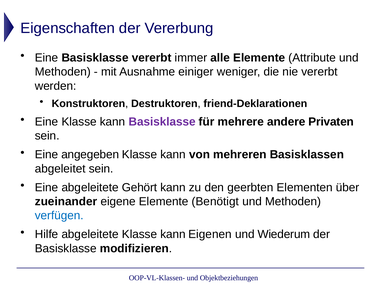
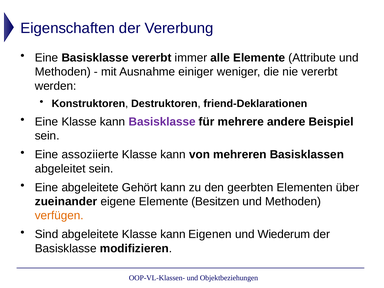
Privaten: Privaten -> Beispiel
angegeben: angegeben -> assoziierte
Benötigt: Benötigt -> Besitzen
verfügen colour: blue -> orange
Hilfe: Hilfe -> Sind
